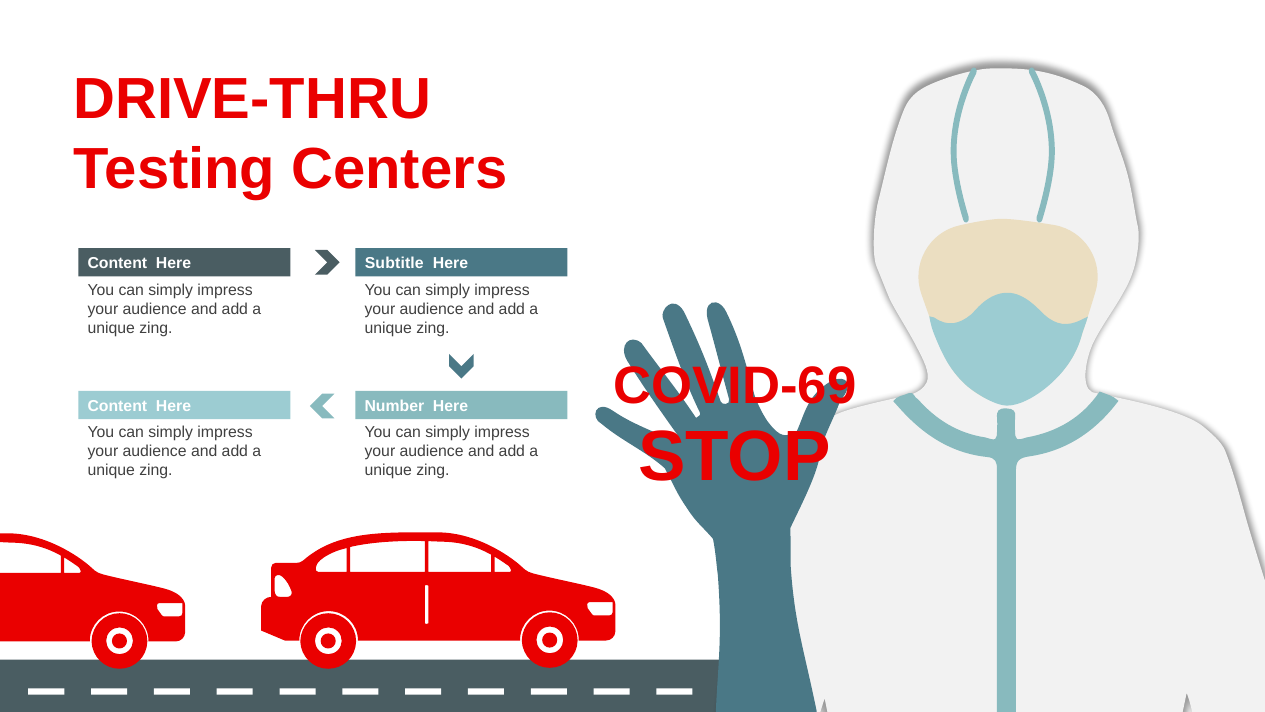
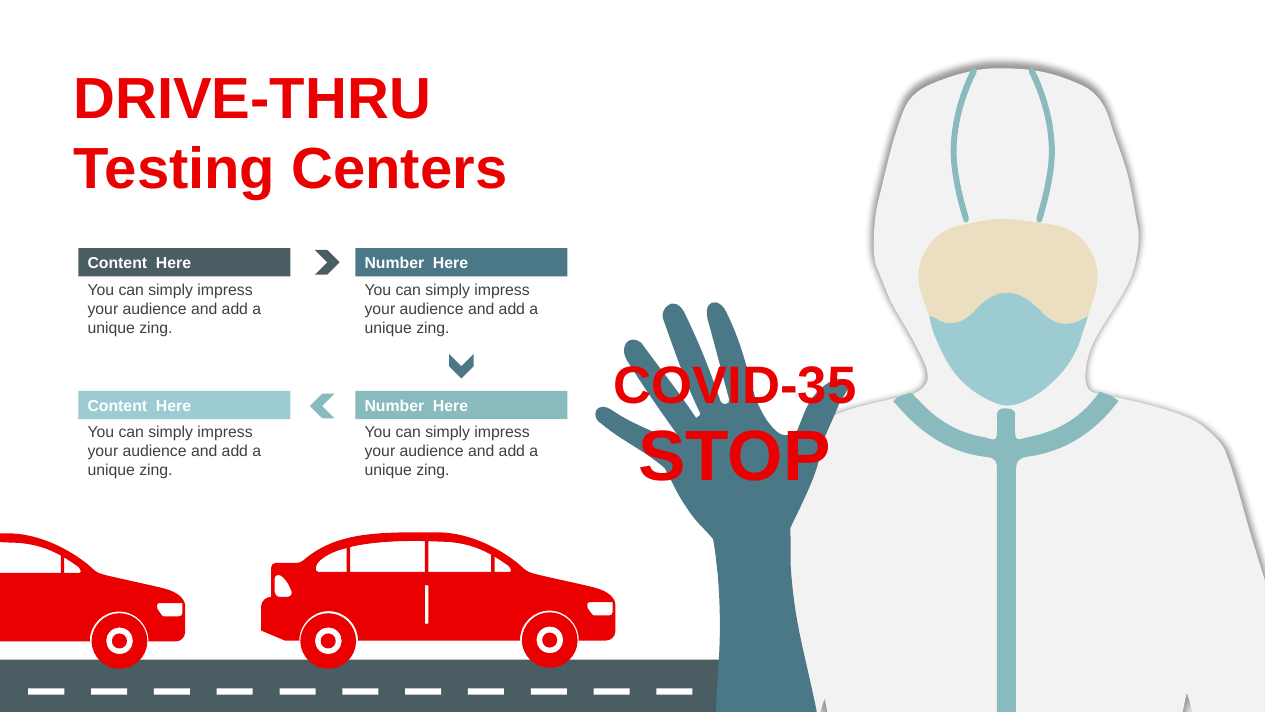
Subtitle at (394, 263): Subtitle -> Number
COVID-69: COVID-69 -> COVID-35
